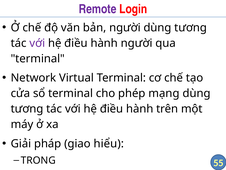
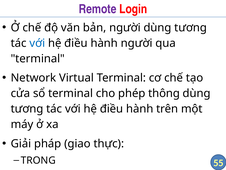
với at (37, 43) colour: purple -> blue
mạng: mạng -> thông
hiểu: hiểu -> thực
